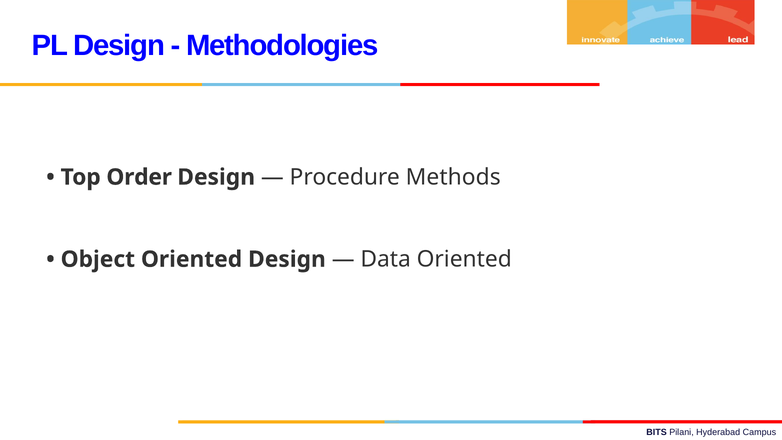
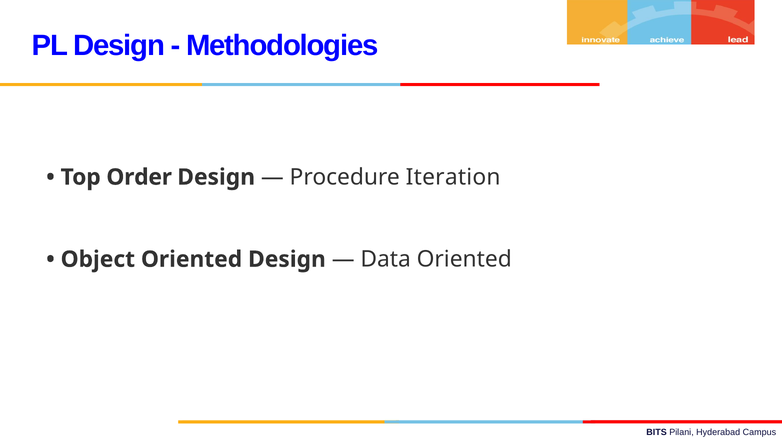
Methods: Methods -> Iteration
